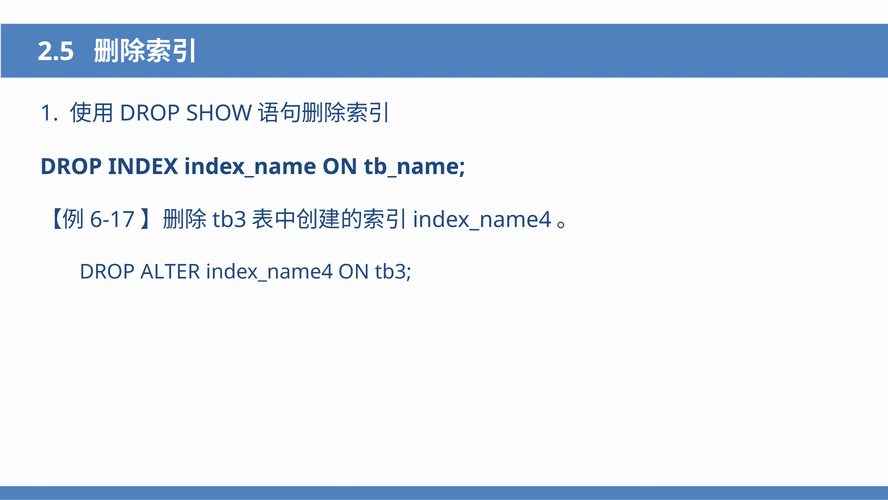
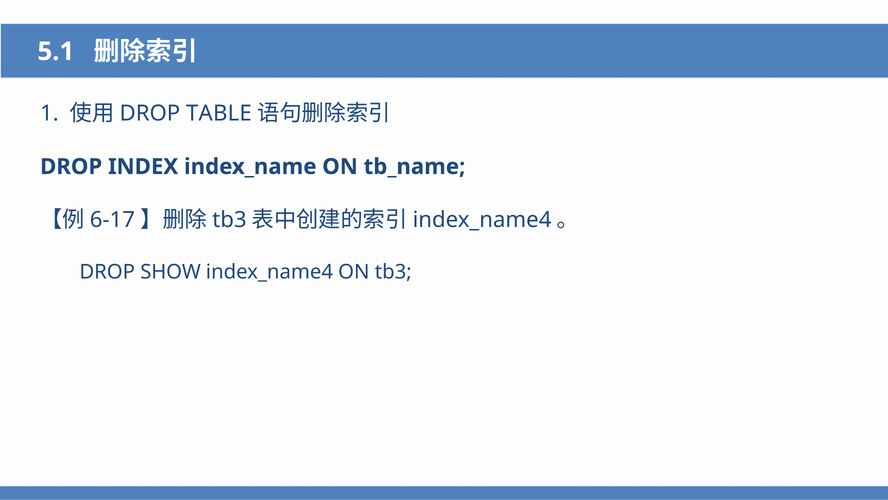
2.5: 2.5 -> 5.1
SHOW: SHOW -> TABLE
ALTER: ALTER -> SHOW
